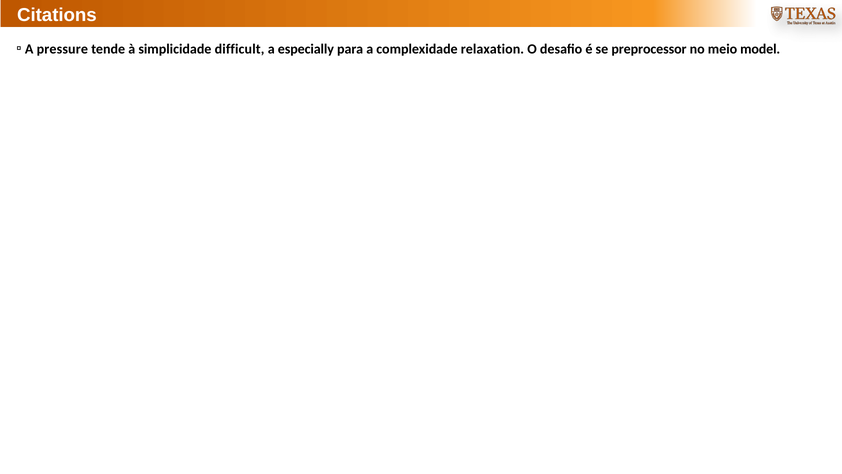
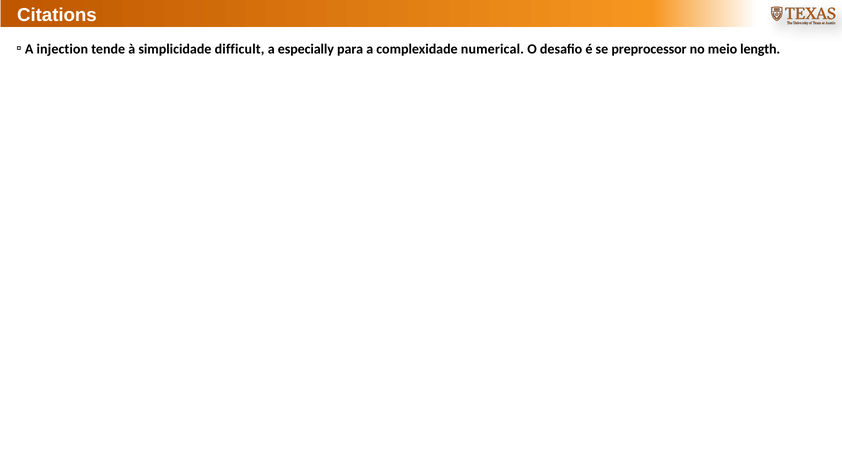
pressure: pressure -> injection
relaxation: relaxation -> numerical
model: model -> length
